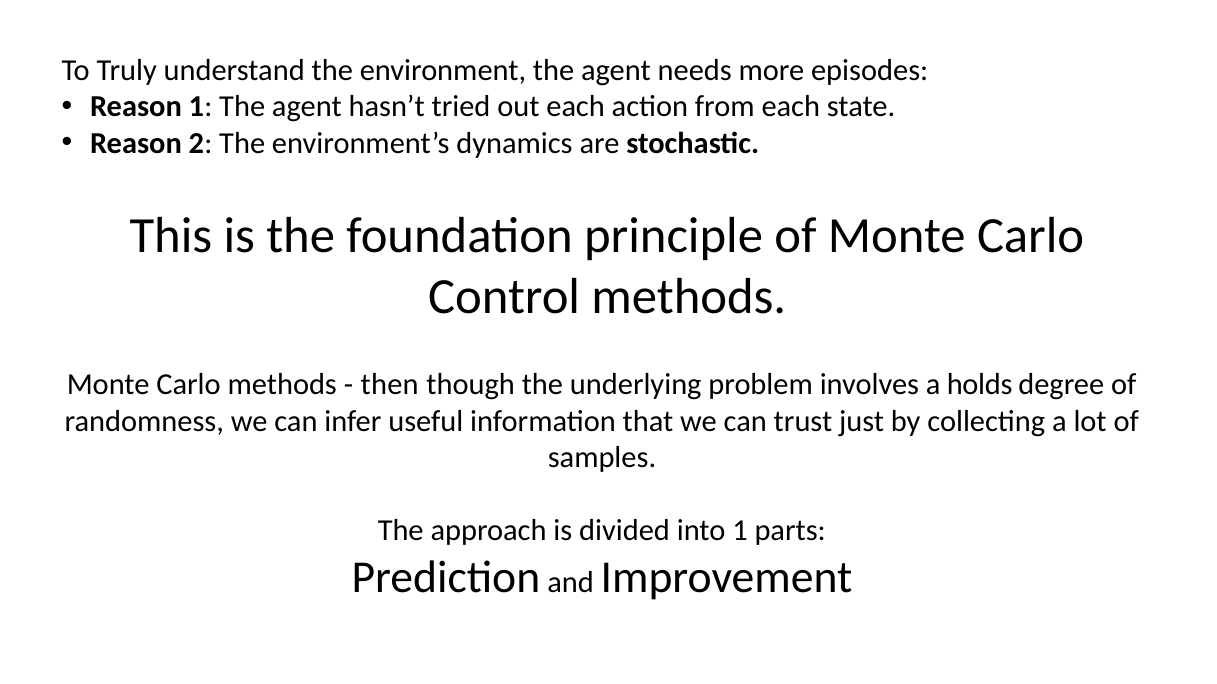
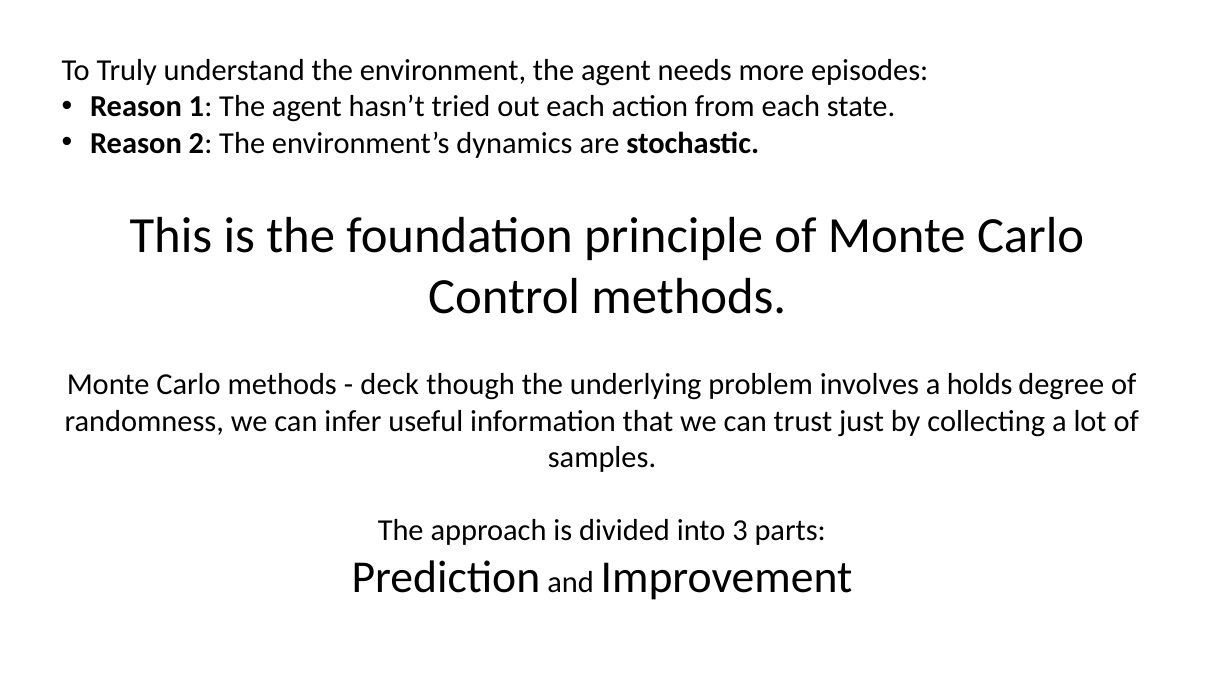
then: then -> deck
into 1: 1 -> 3
